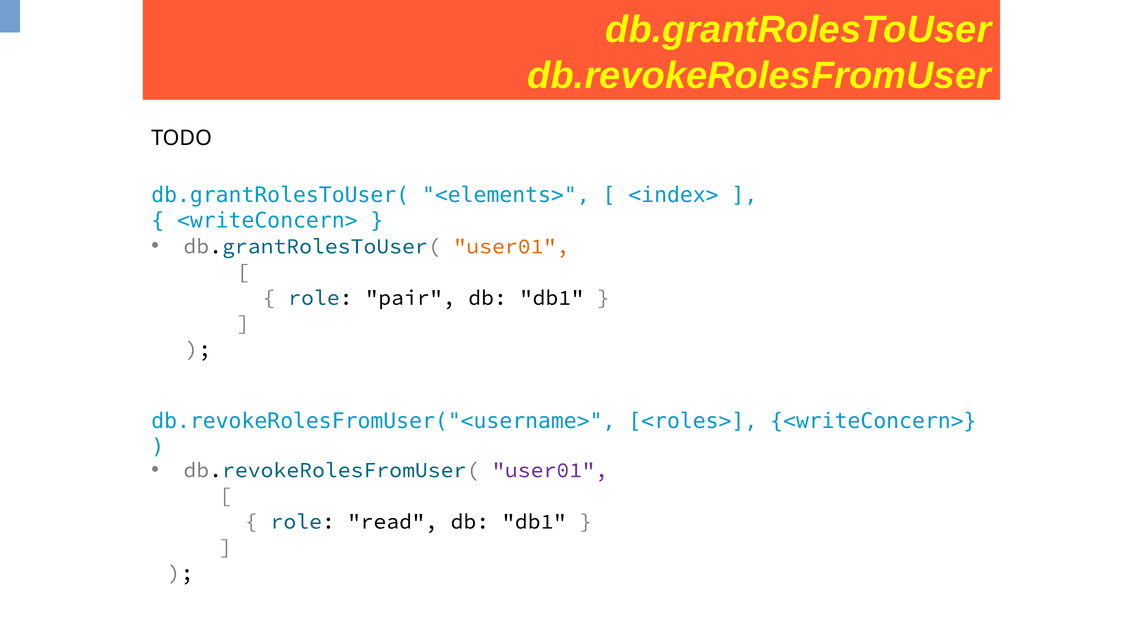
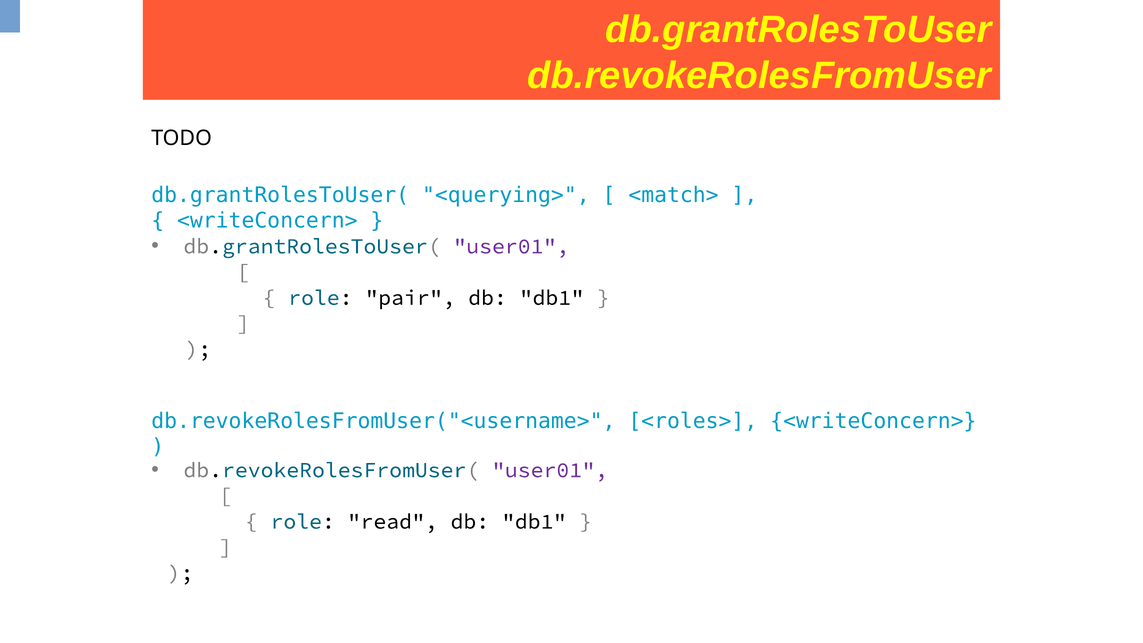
<elements>: <elements> -> <querying>
<index>: <index> -> <match>
user01 at (511, 246) colour: orange -> purple
